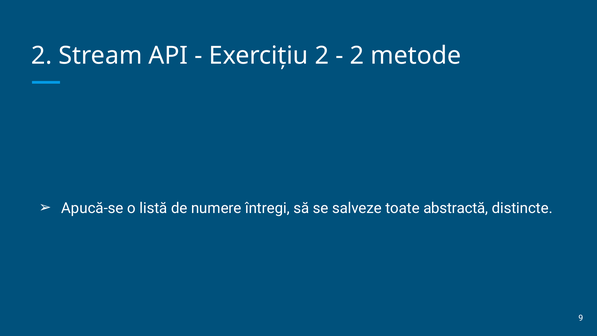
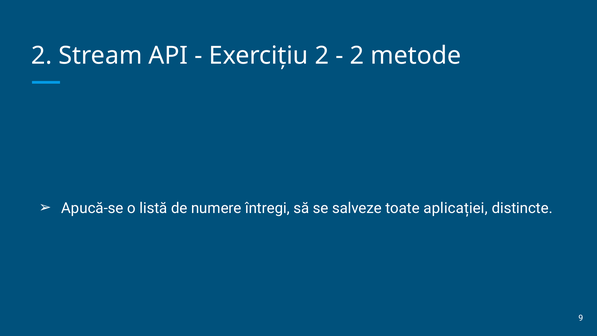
abstractă: abstractă -> aplicației
